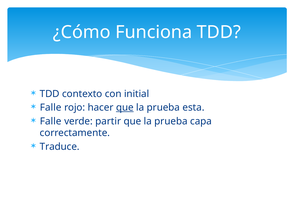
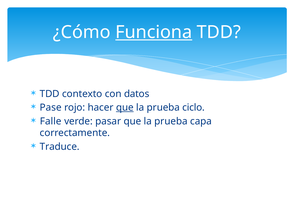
Funciona underline: none -> present
initial: initial -> datos
Falle at (51, 108): Falle -> Pase
esta: esta -> ciclo
partir: partir -> pasar
